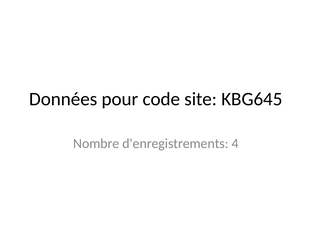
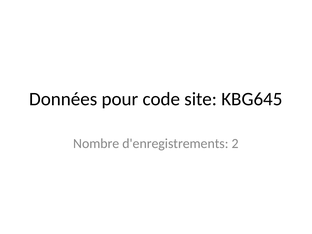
4: 4 -> 2
